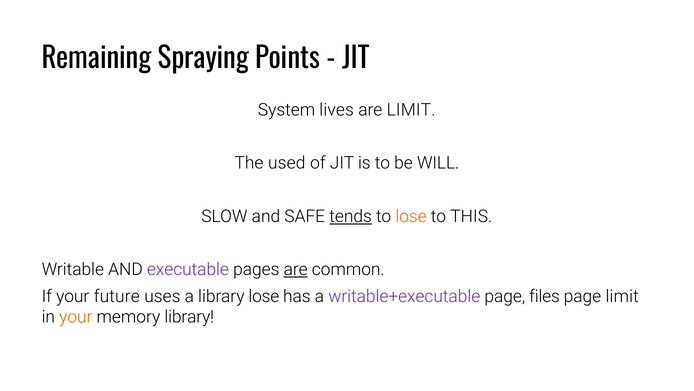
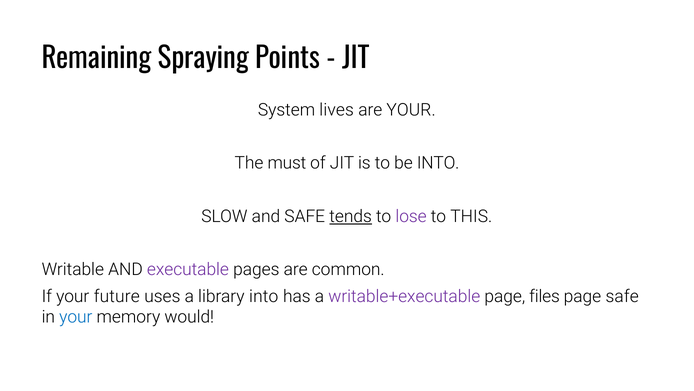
are LIMIT: LIMIT -> YOUR
used: used -> must
be WILL: WILL -> INTO
lose at (411, 216) colour: orange -> purple
are at (296, 269) underline: present -> none
library lose: lose -> into
page limit: limit -> safe
your at (76, 317) colour: orange -> blue
memory library: library -> would
